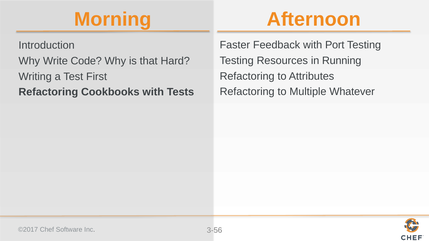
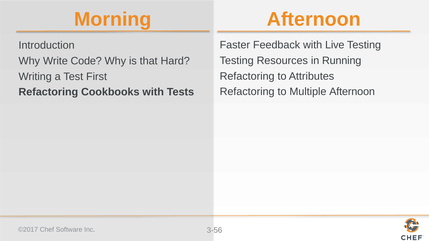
Port: Port -> Live
Multiple Whatever: Whatever -> Afternoon
